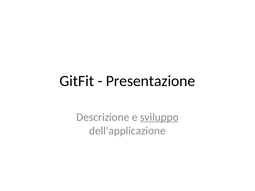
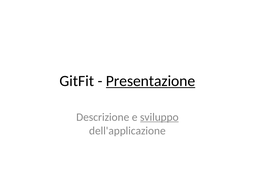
Presentazione underline: none -> present
